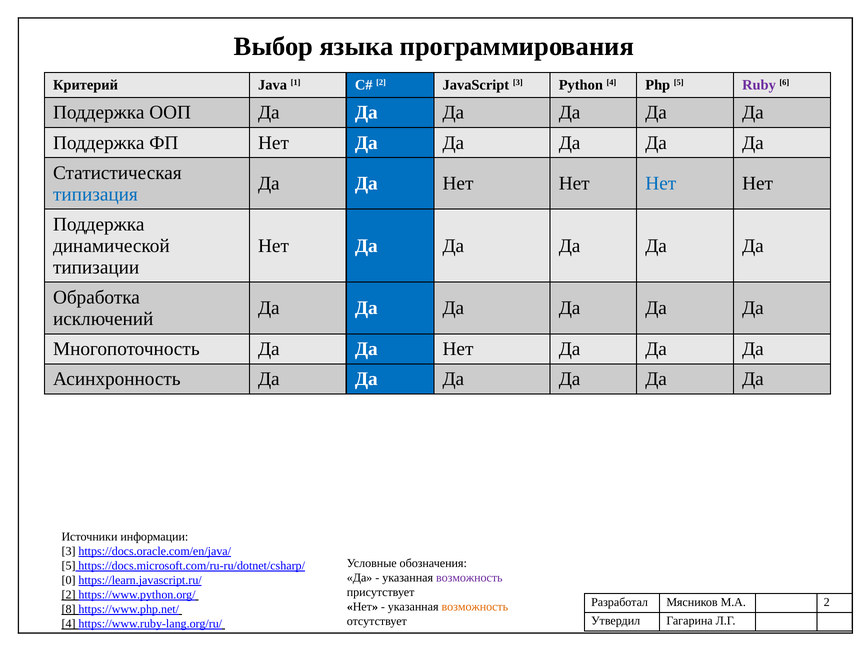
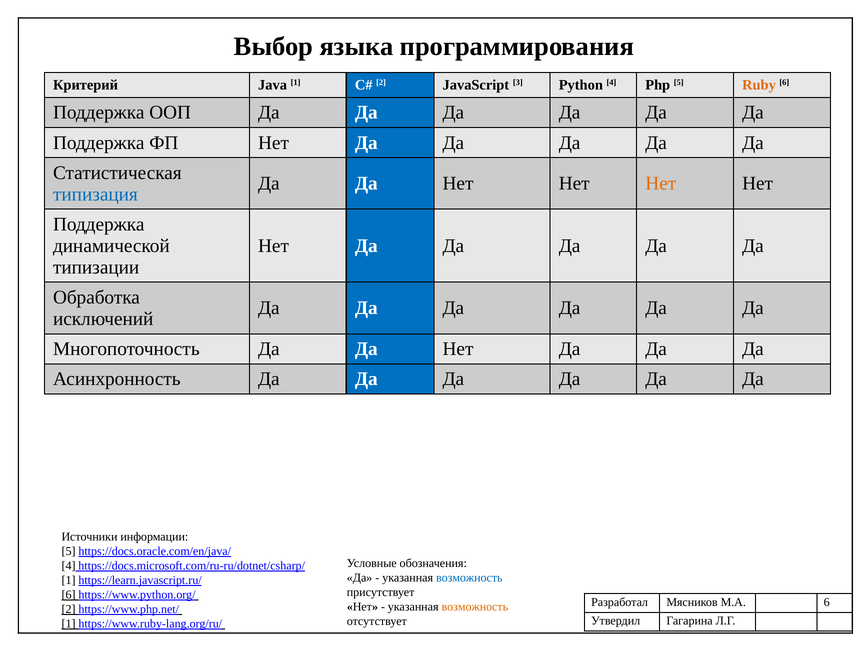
Ruby colour: purple -> orange
Нет at (661, 184) colour: blue -> orange
3 at (69, 551): 3 -> 5
5 at (69, 566): 5 -> 4
возможность at (469, 578) colour: purple -> blue
0 at (69, 580): 0 -> 1
2 at (69, 595): 2 -> 6
М.А 2: 2 -> 6
8 at (69, 609): 8 -> 2
4 at (69, 624): 4 -> 1
